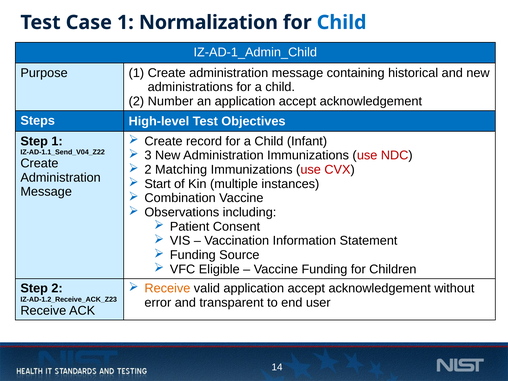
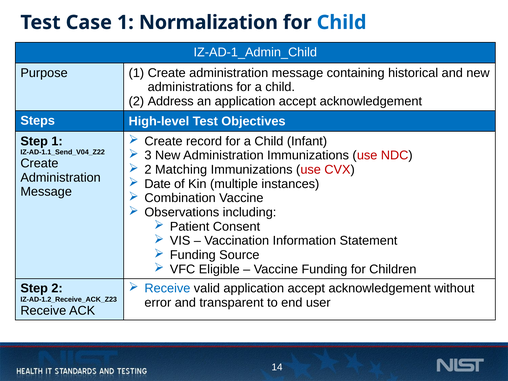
Number: Number -> Address
Start: Start -> Date
Receive at (167, 288) colour: orange -> blue
